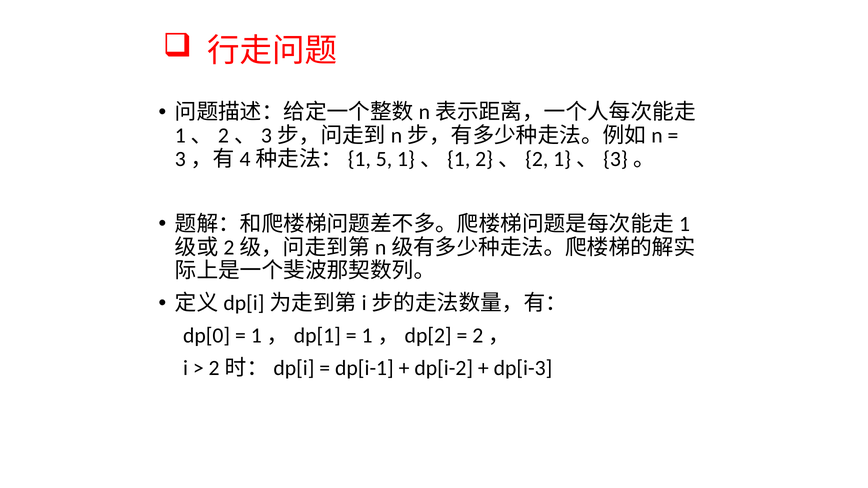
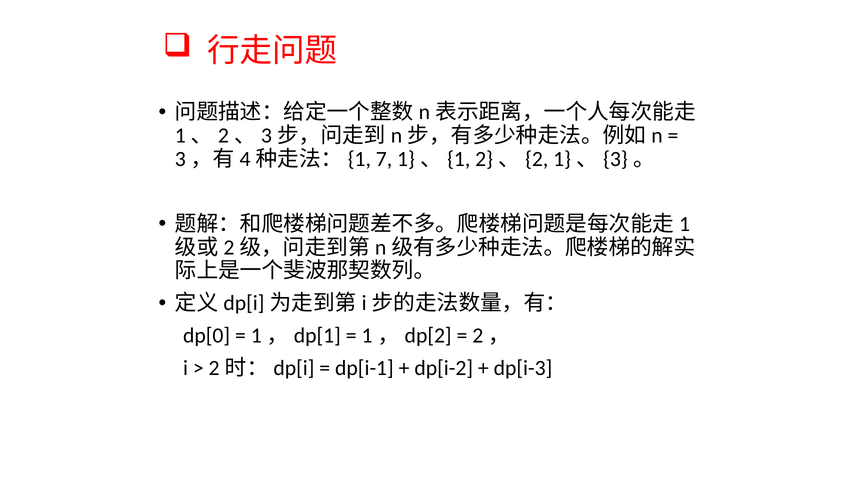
5: 5 -> 7
